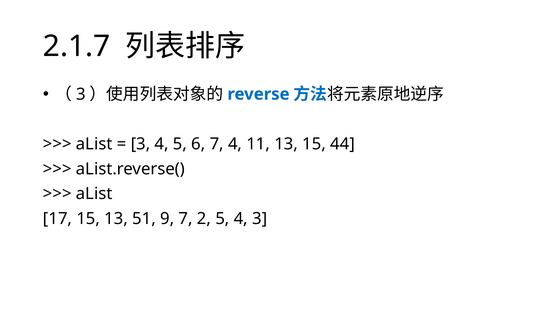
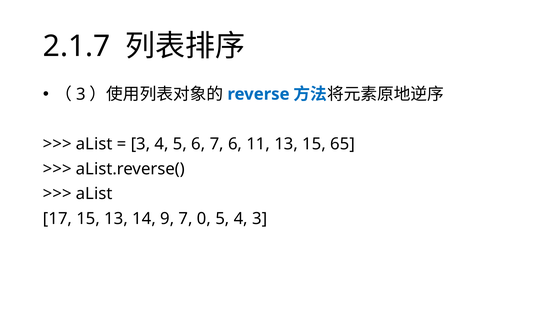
7 4: 4 -> 6
44: 44 -> 65
51: 51 -> 14
2: 2 -> 0
